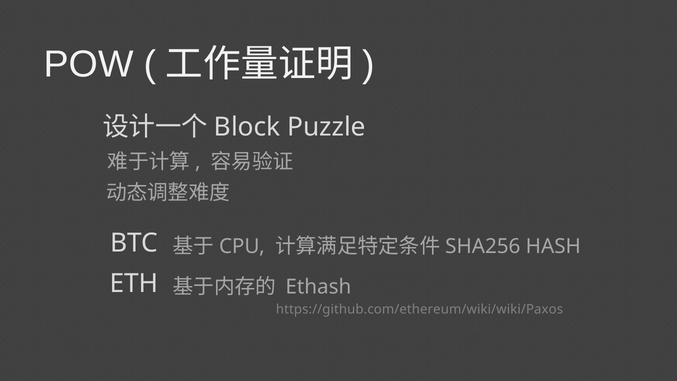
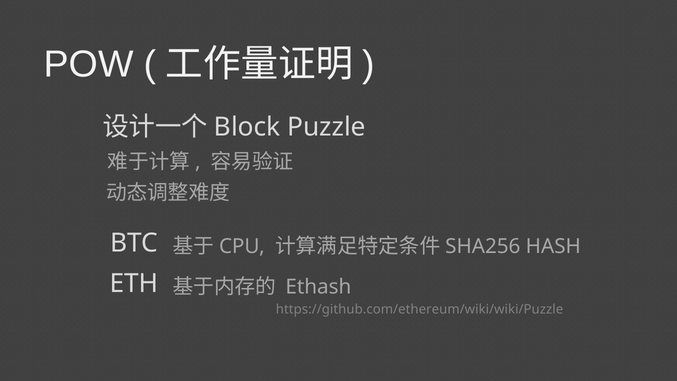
https://github.com/ethereum/wiki/wiki/Paxos: https://github.com/ethereum/wiki/wiki/Paxos -> https://github.com/ethereum/wiki/wiki/Puzzle
